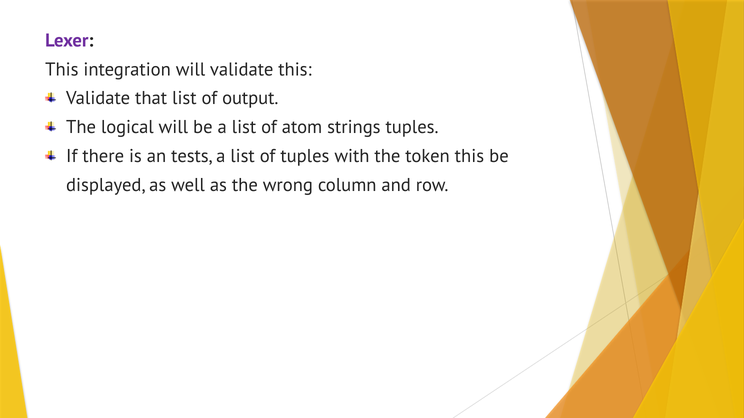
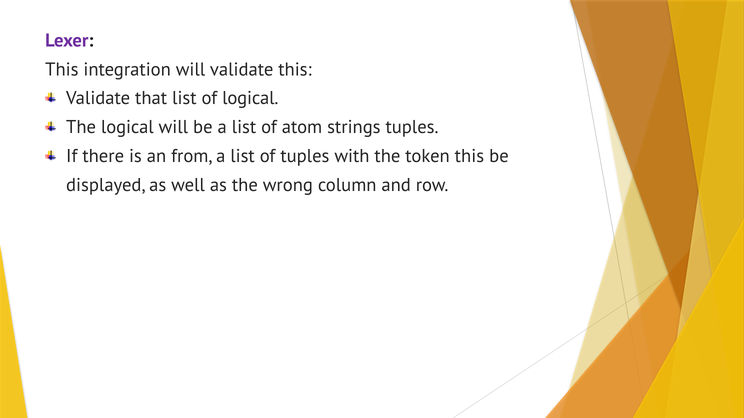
of output: output -> logical
tests: tests -> from
